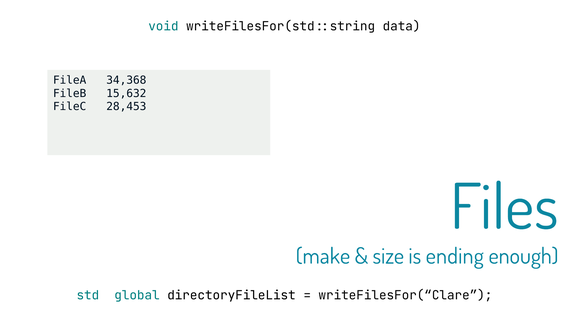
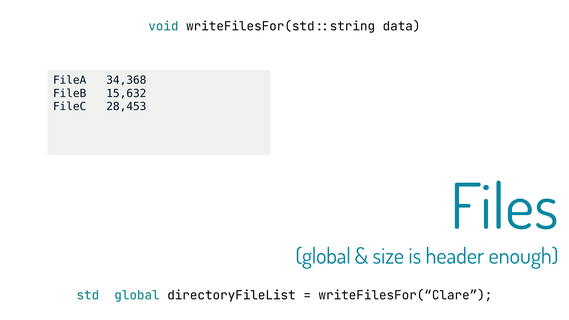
make: make -> global
ending: ending -> header
